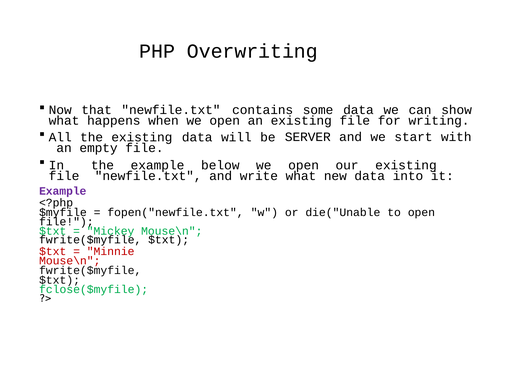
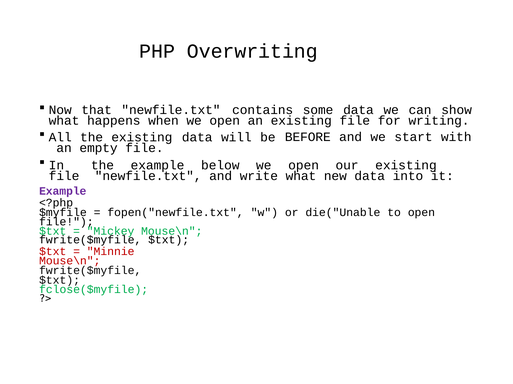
SERVER: SERVER -> BEFORE
